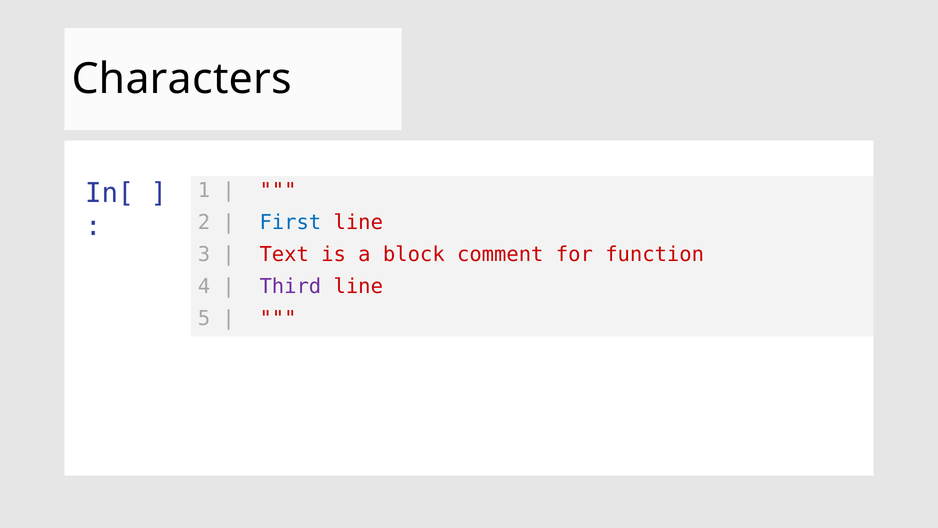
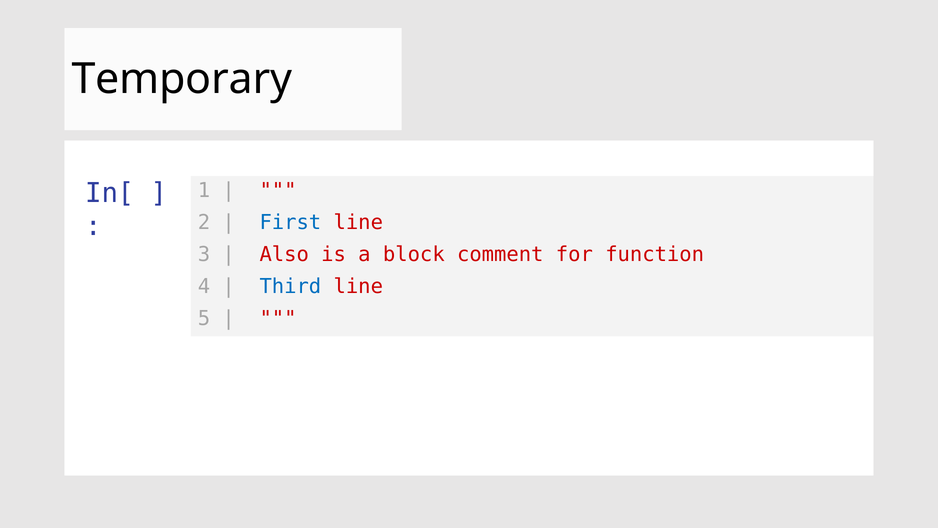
Characters: Characters -> Temporary
Text: Text -> Also
Third colour: purple -> blue
